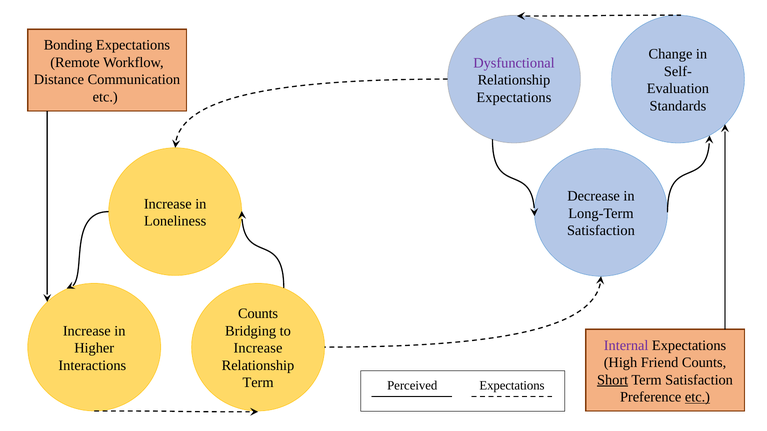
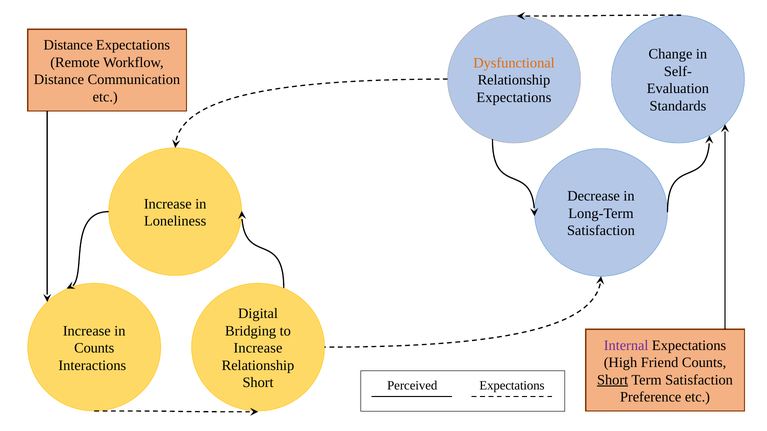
Bonding at (68, 45): Bonding -> Distance
Dysfunctional colour: purple -> orange
Counts at (258, 314): Counts -> Digital
Higher at (94, 348): Higher -> Counts
Term at (258, 383): Term -> Short
etc at (697, 397) underline: present -> none
